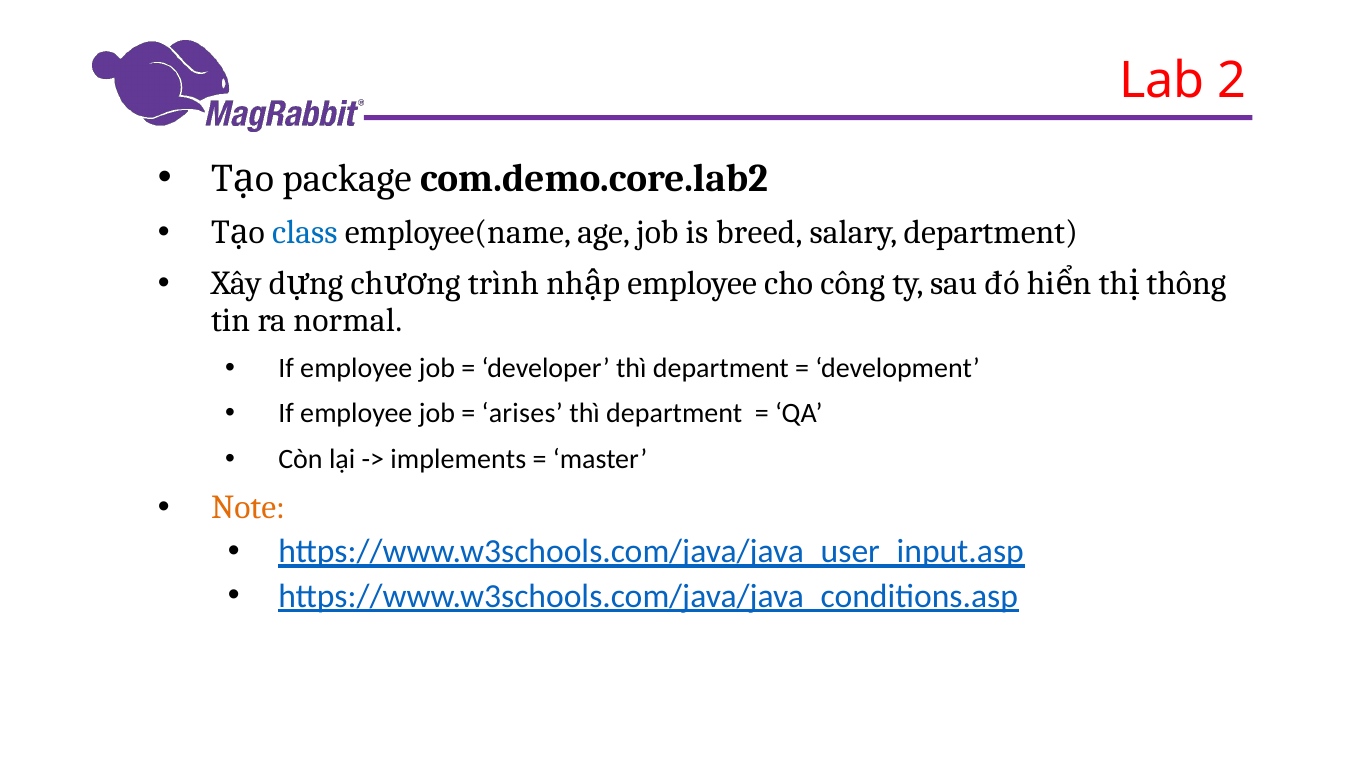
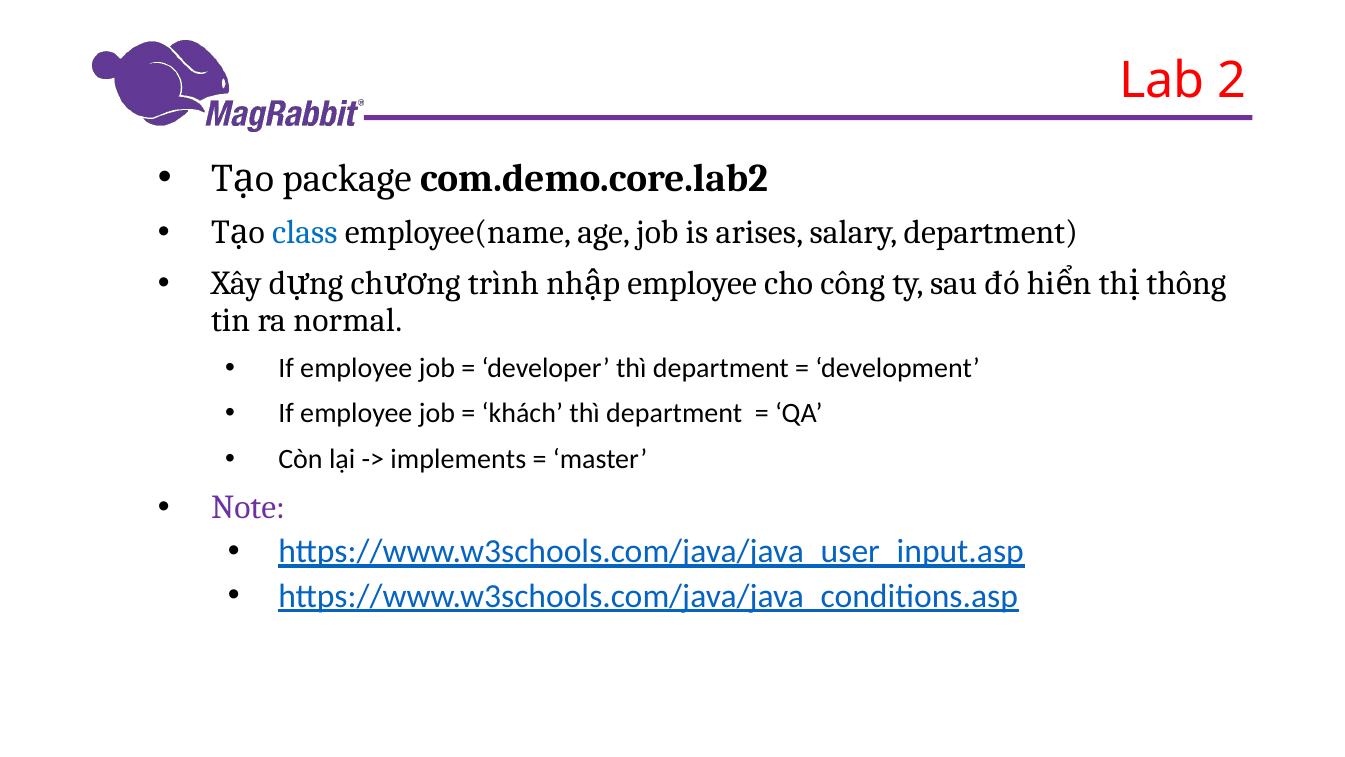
breed: breed -> arises
arises: arises -> khách
Note colour: orange -> purple
